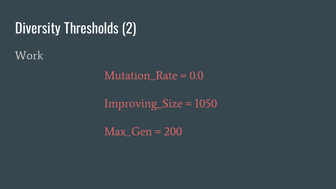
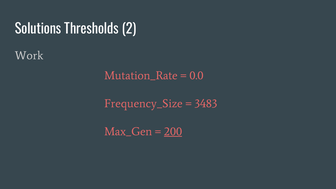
Diversity: Diversity -> Solutions
Improving_Size: Improving_Size -> Frequency_Size
1050: 1050 -> 3483
200 underline: none -> present
